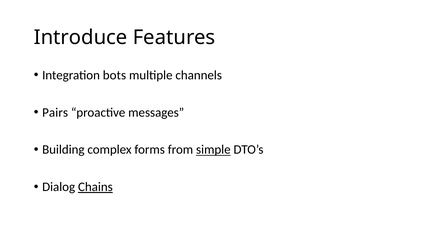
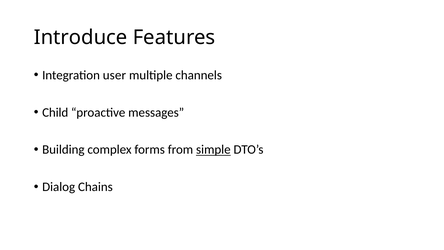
bots: bots -> user
Pairs: Pairs -> Child
Chains underline: present -> none
